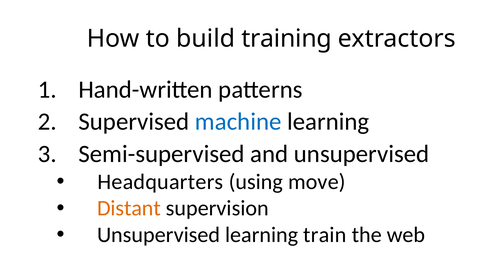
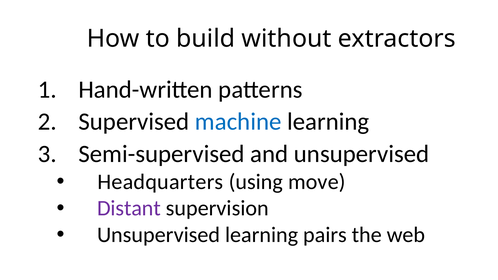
training: training -> without
Distant colour: orange -> purple
train: train -> pairs
